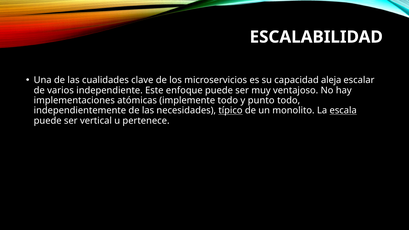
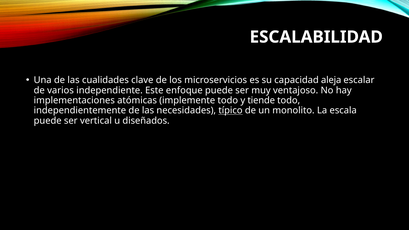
punto: punto -> tiende
escala underline: present -> none
pertenece: pertenece -> diseñados
